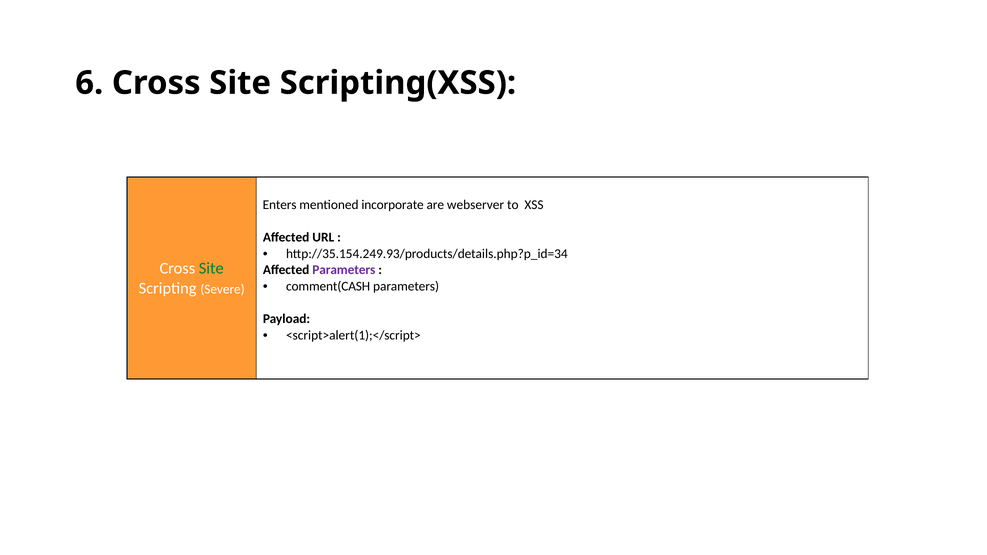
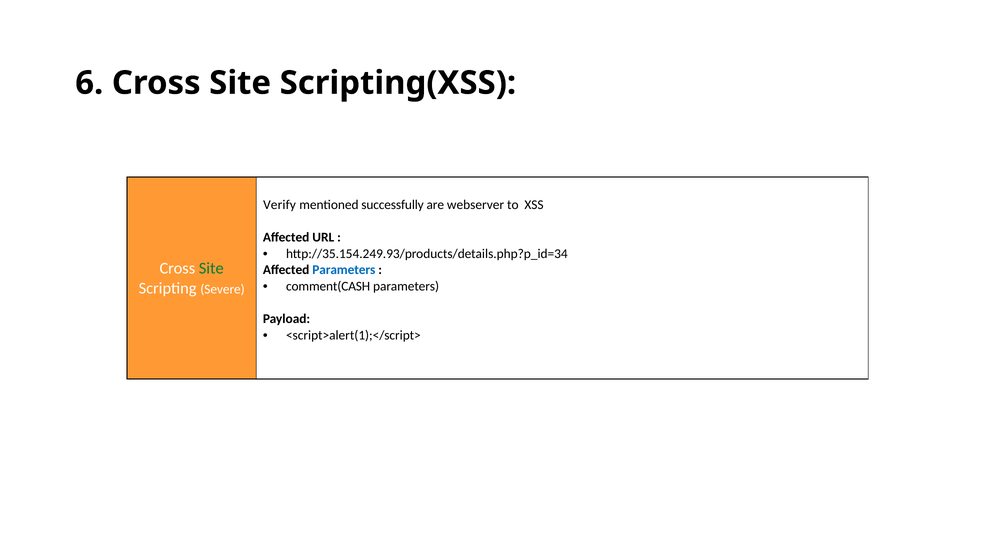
Enters: Enters -> Verify
incorporate: incorporate -> successfully
Parameters at (344, 270) colour: purple -> blue
